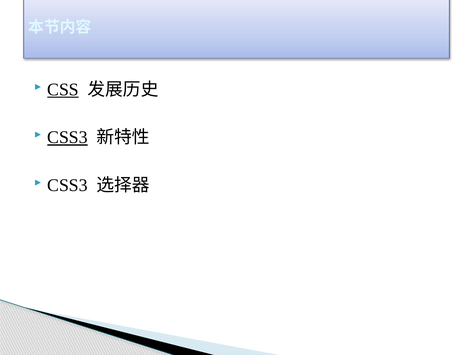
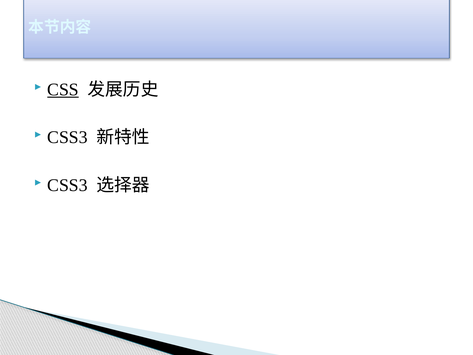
CSS3 at (67, 137) underline: present -> none
